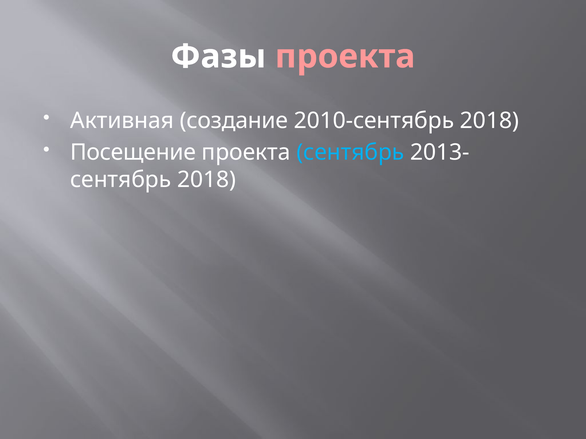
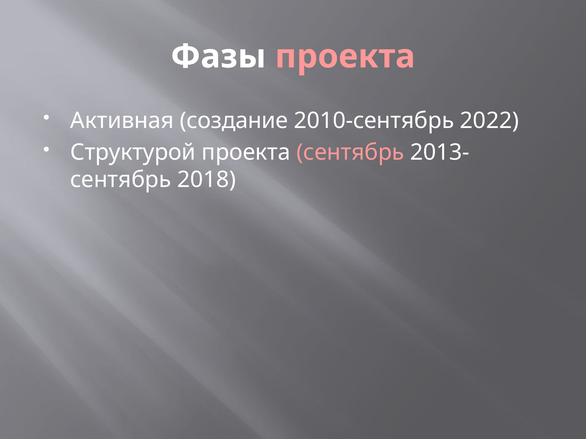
2010-сентябрь 2018: 2018 -> 2022
Посещение: Посещение -> Структурой
сентябрь at (350, 153) colour: light blue -> pink
